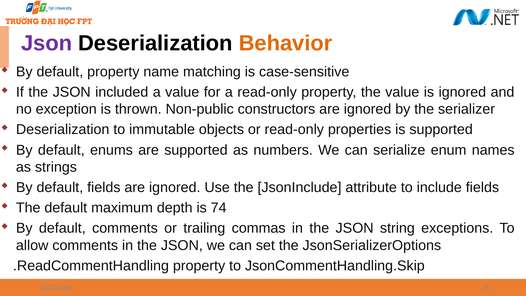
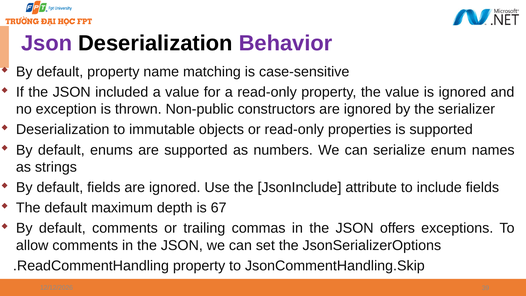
Behavior colour: orange -> purple
74: 74 -> 67
string: string -> offers
